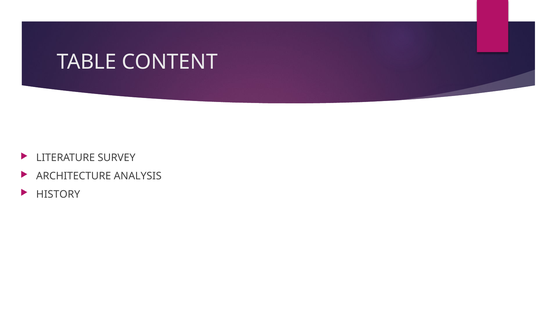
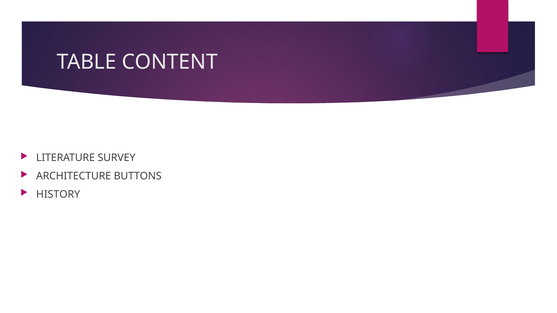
ANALYSIS: ANALYSIS -> BUTTONS
